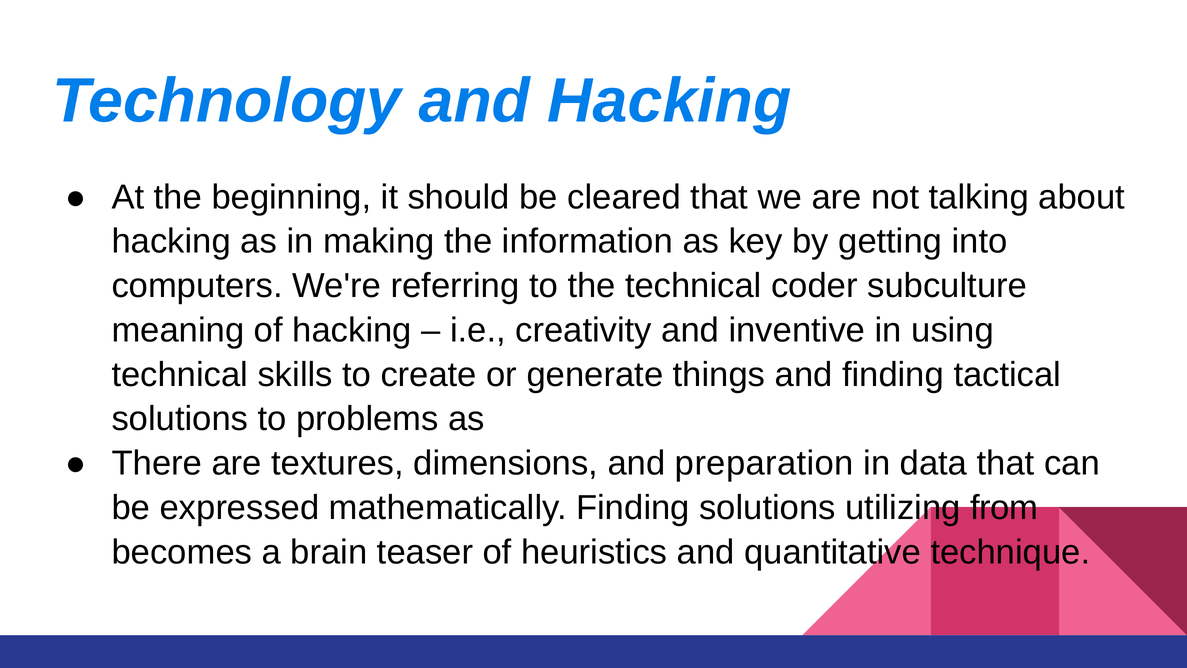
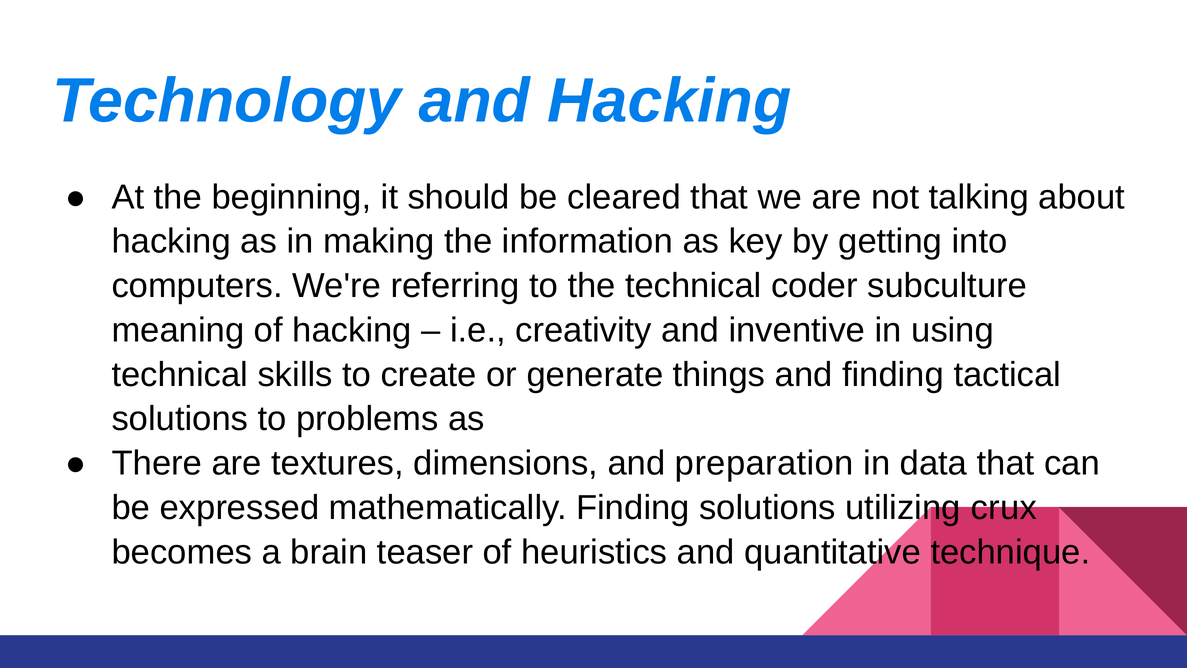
from: from -> crux
